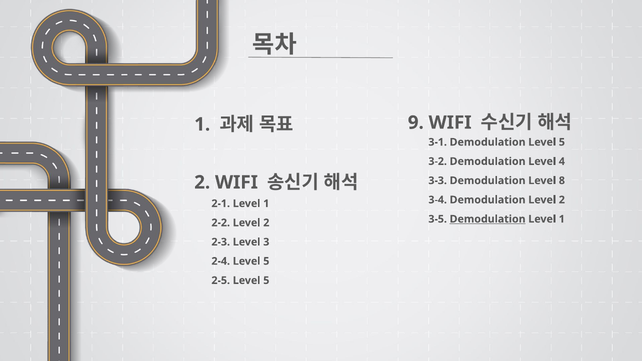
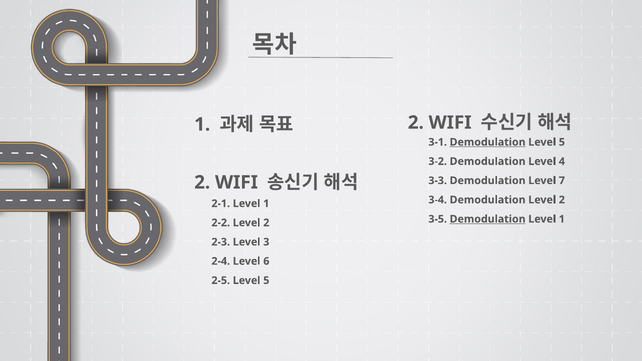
9 at (416, 123): 9 -> 2
Demodulation at (488, 142) underline: none -> present
8: 8 -> 7
2-4 Level 5: 5 -> 6
